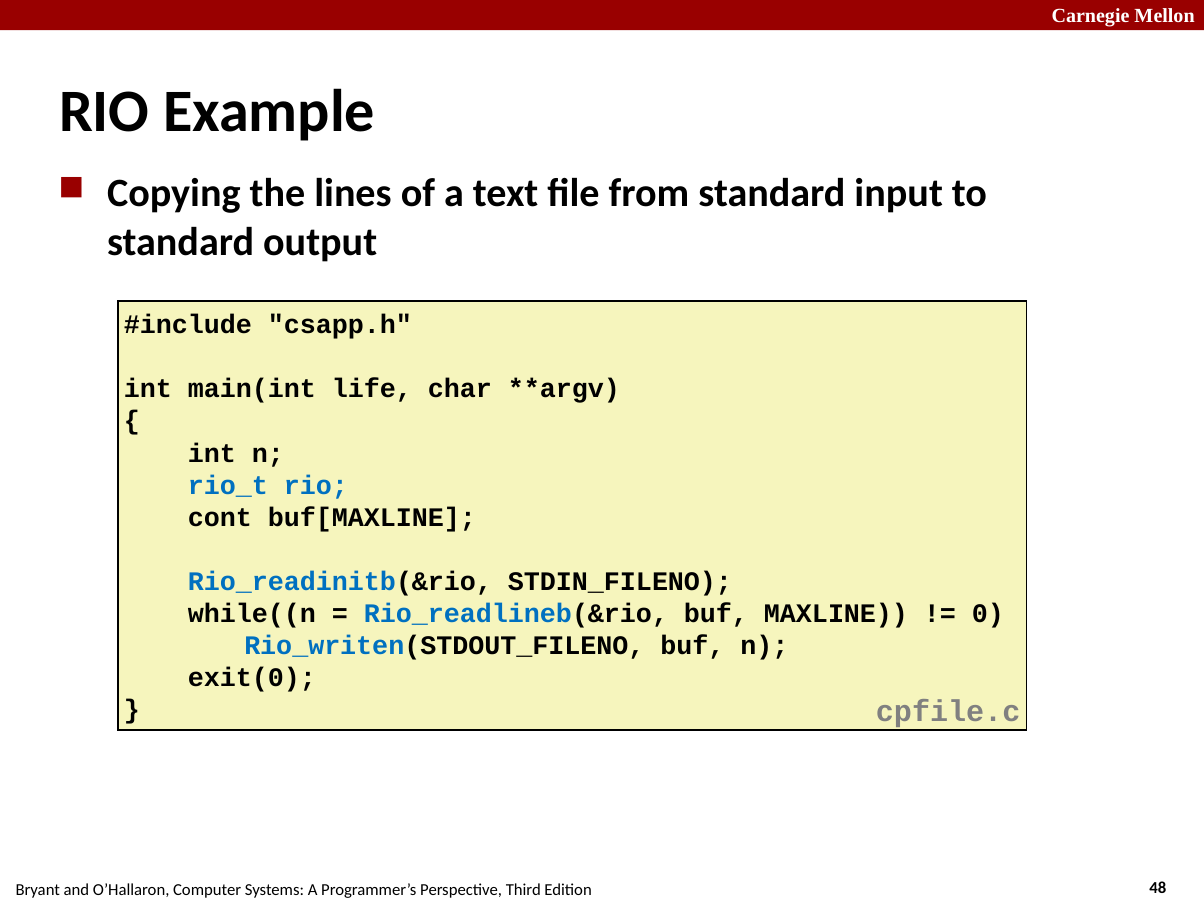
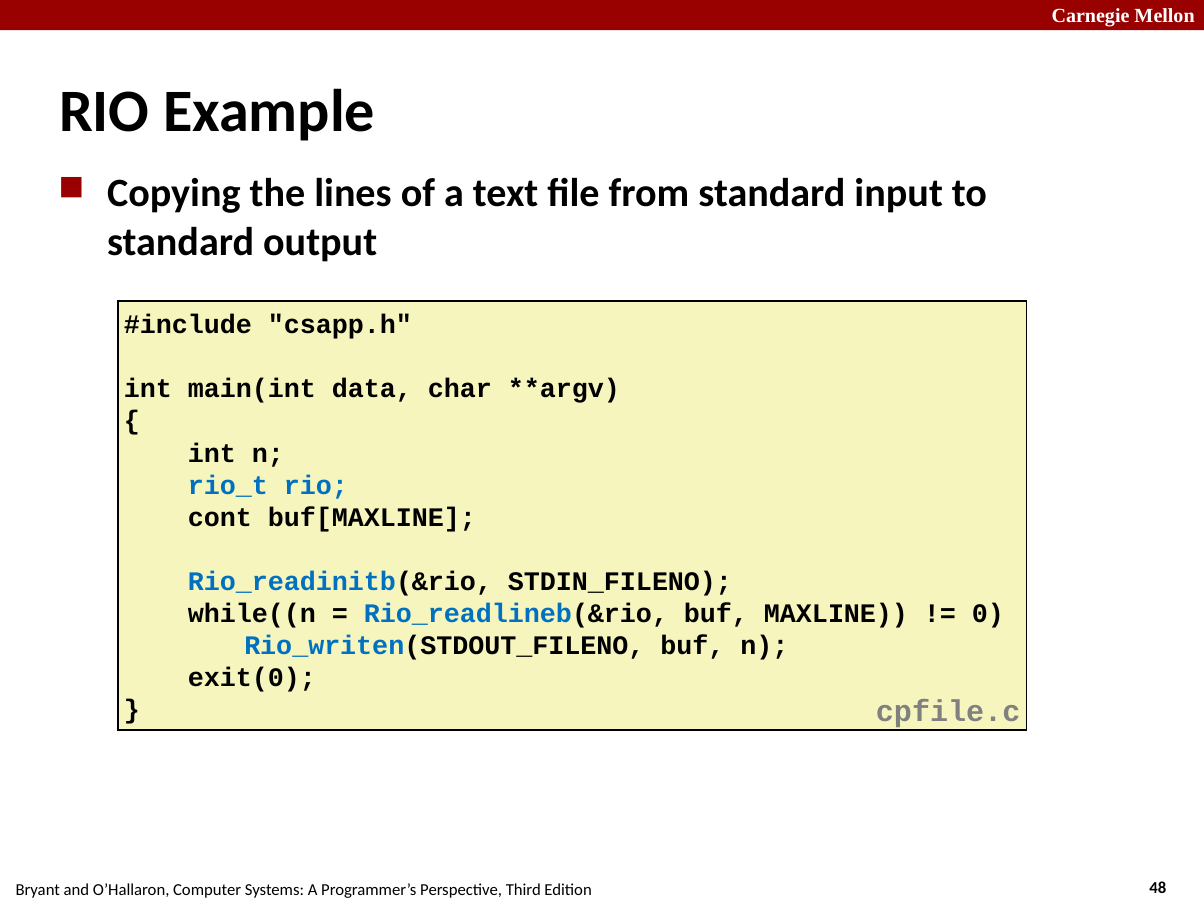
life: life -> data
